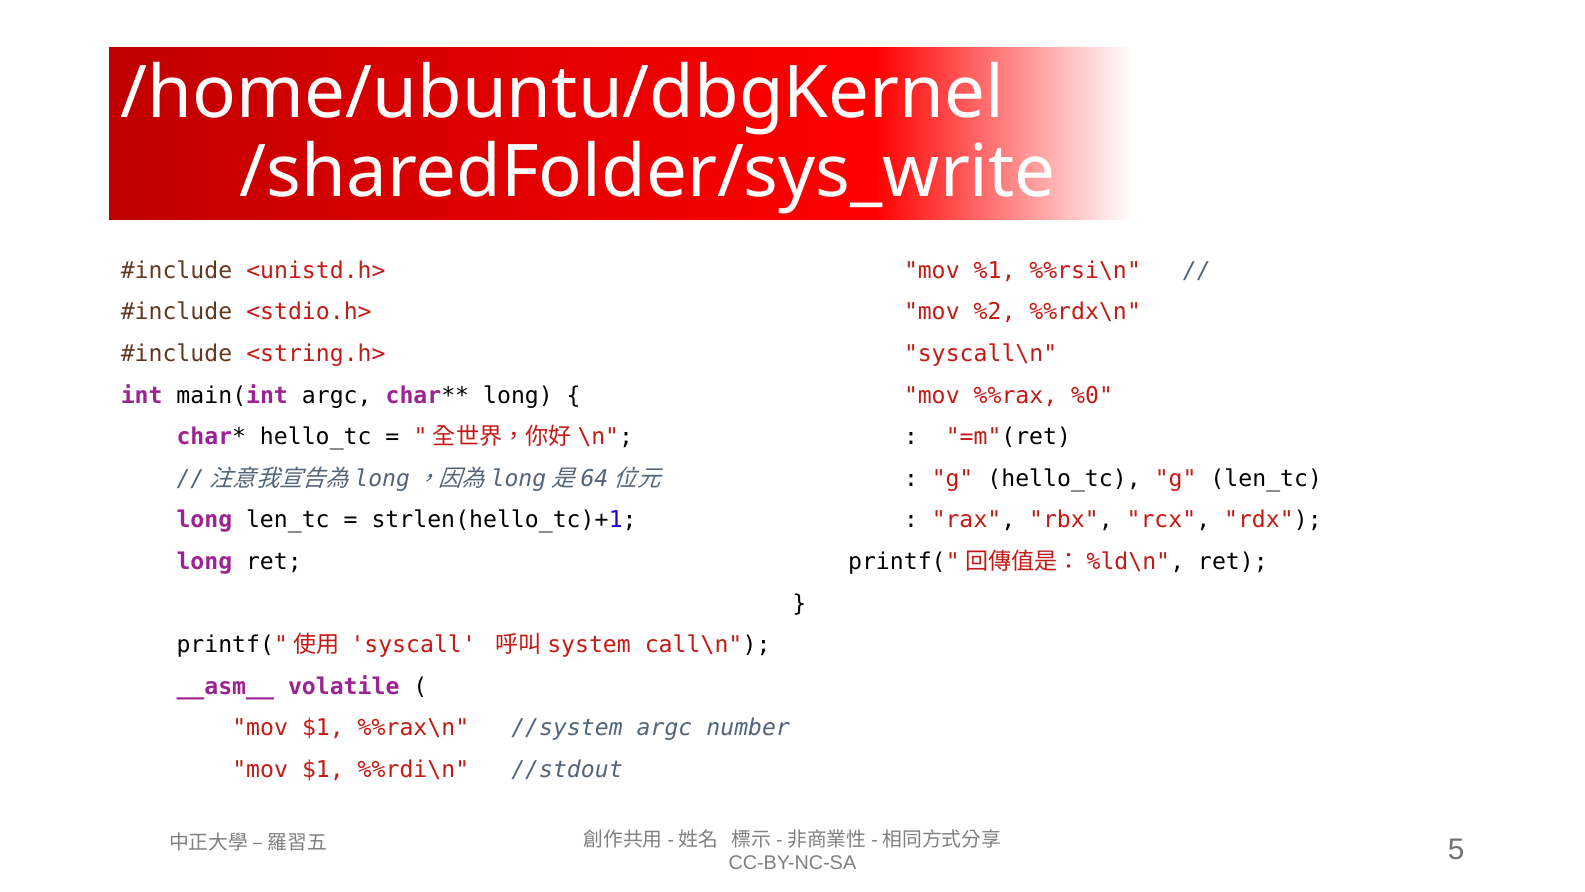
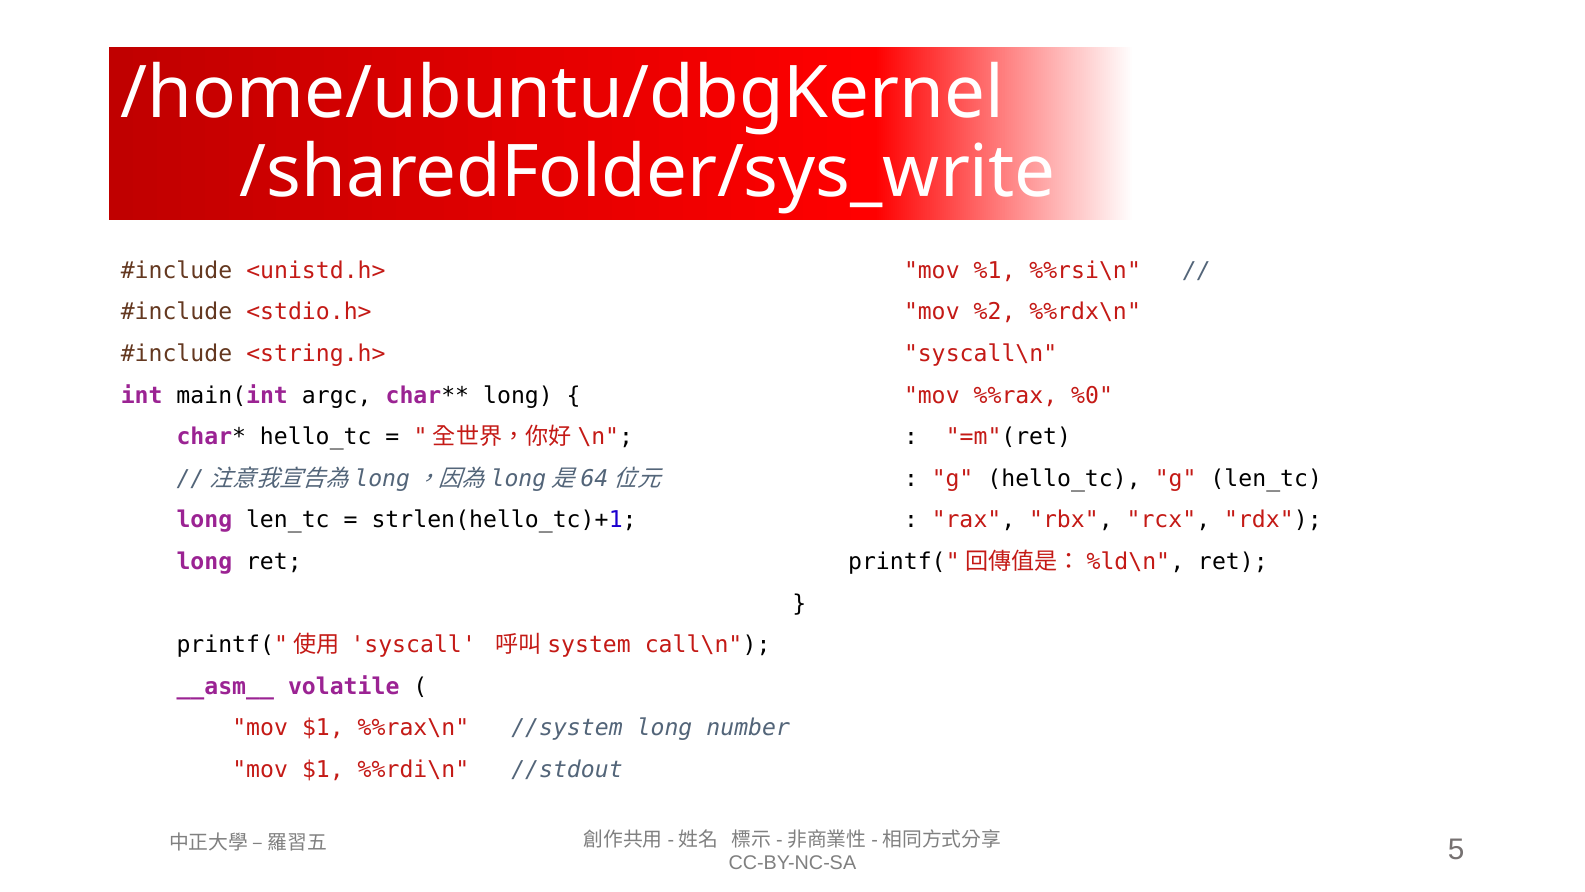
//system argc: argc -> long
